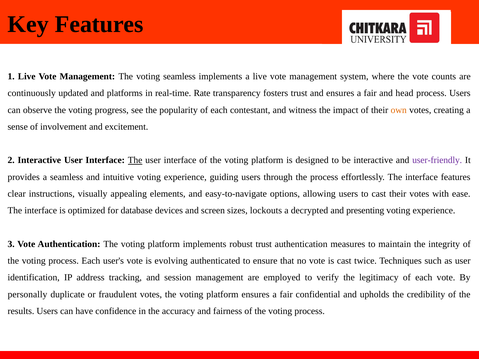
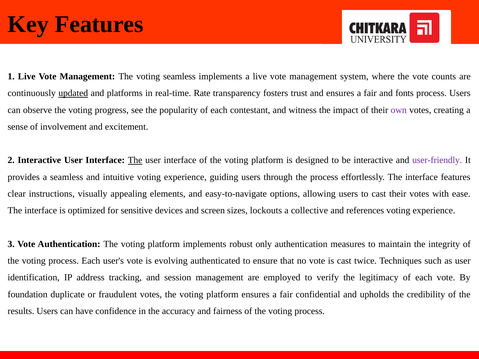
updated underline: none -> present
head: head -> fonts
own colour: orange -> purple
database: database -> sensitive
decrypted: decrypted -> collective
presenting: presenting -> references
robust trust: trust -> only
personally: personally -> foundation
